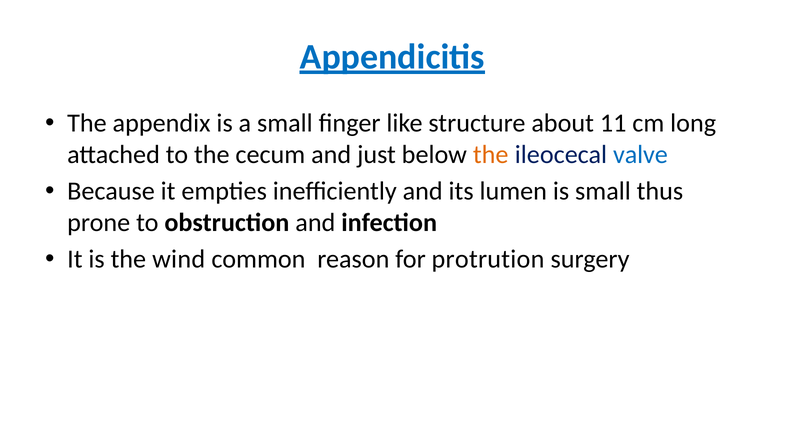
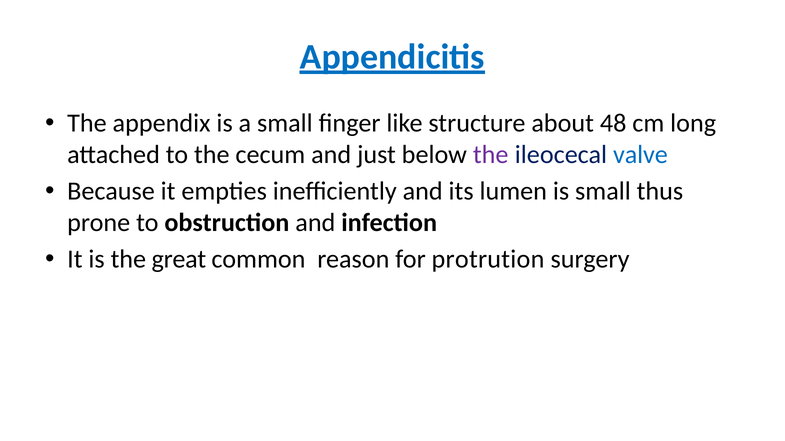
11: 11 -> 48
the at (491, 155) colour: orange -> purple
wind: wind -> great
